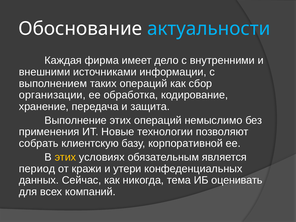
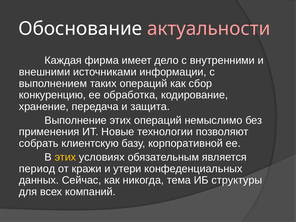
актуальности colour: light blue -> pink
организации: организации -> конкуренцию
оценивать: оценивать -> структуры
